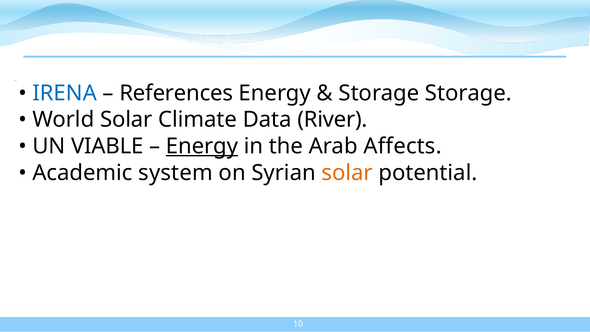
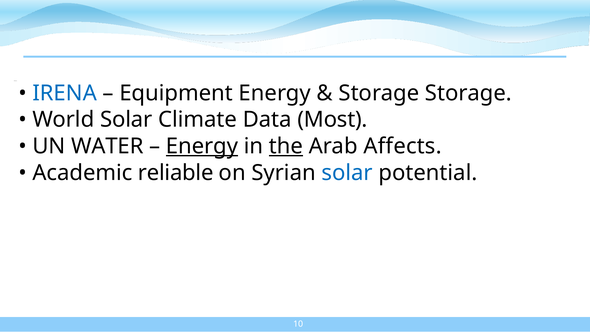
References at (176, 93): References -> Equipment
River: River -> Most
VIABLE: VIABLE -> WATER
the underline: none -> present
system: system -> reliable
solar at (347, 173) colour: orange -> blue
